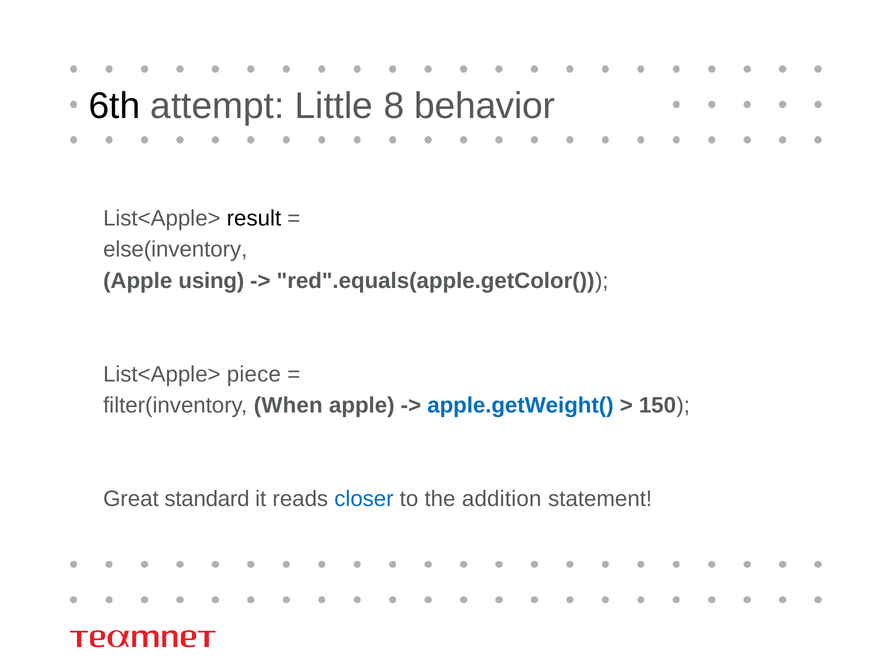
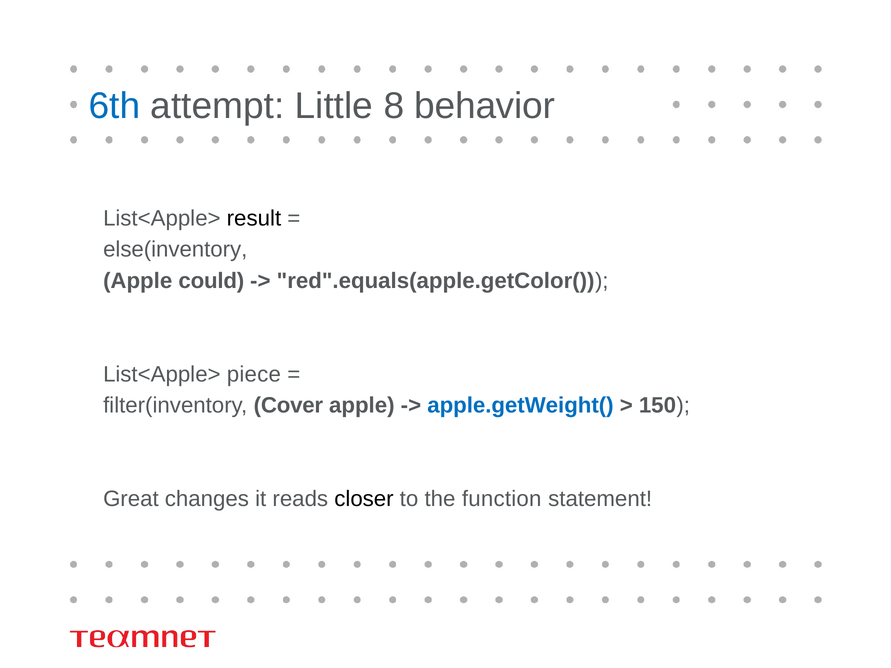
6th colour: black -> blue
using: using -> could
When: When -> Cover
standard: standard -> changes
closer colour: blue -> black
addition: addition -> function
